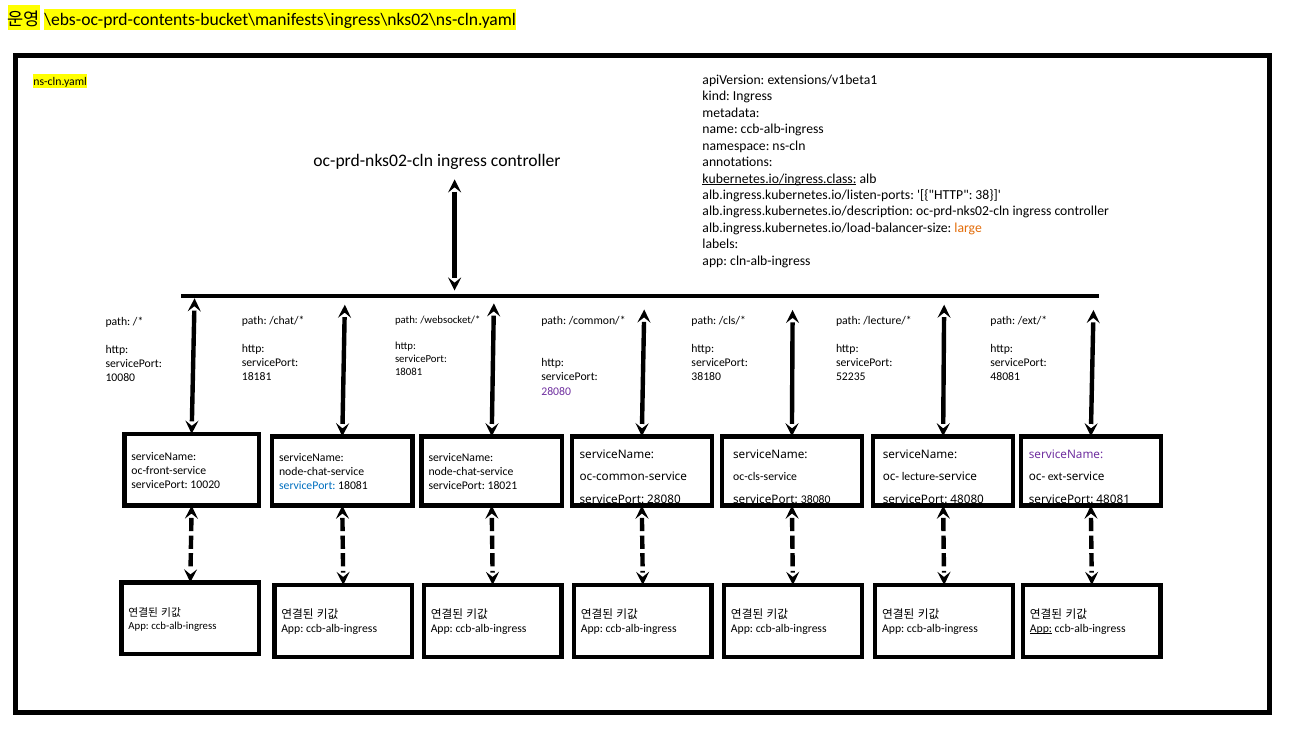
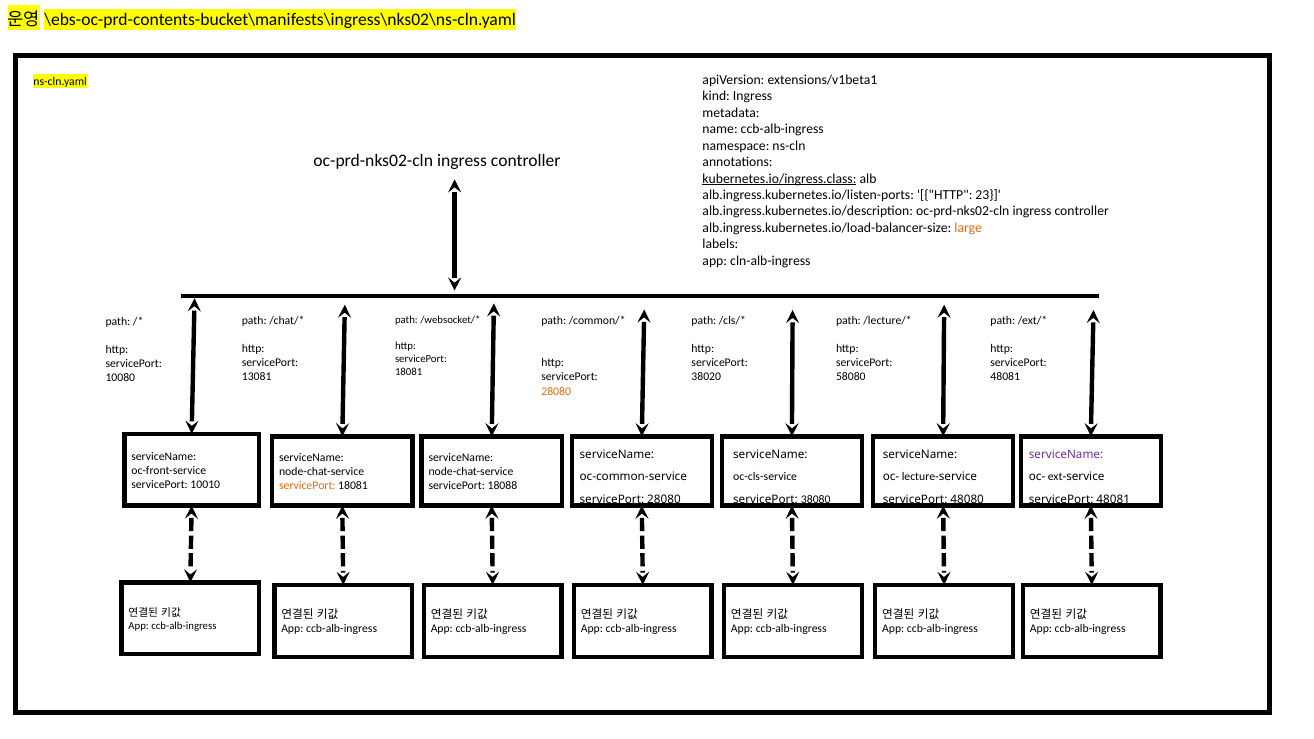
38: 38 -> 23
18181: 18181 -> 13081
38180: 38180 -> 38020
52235: 52235 -> 58080
28080 at (556, 391) colour: purple -> orange
10020: 10020 -> 10010
servicePort at (307, 486) colour: blue -> orange
18021: 18021 -> 18088
App at (1041, 629) underline: present -> none
